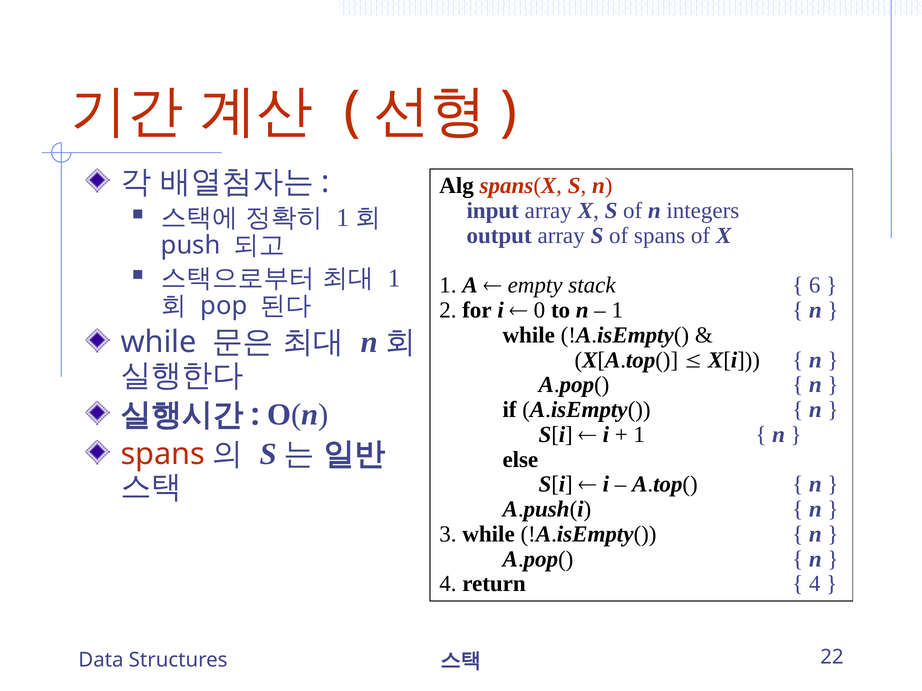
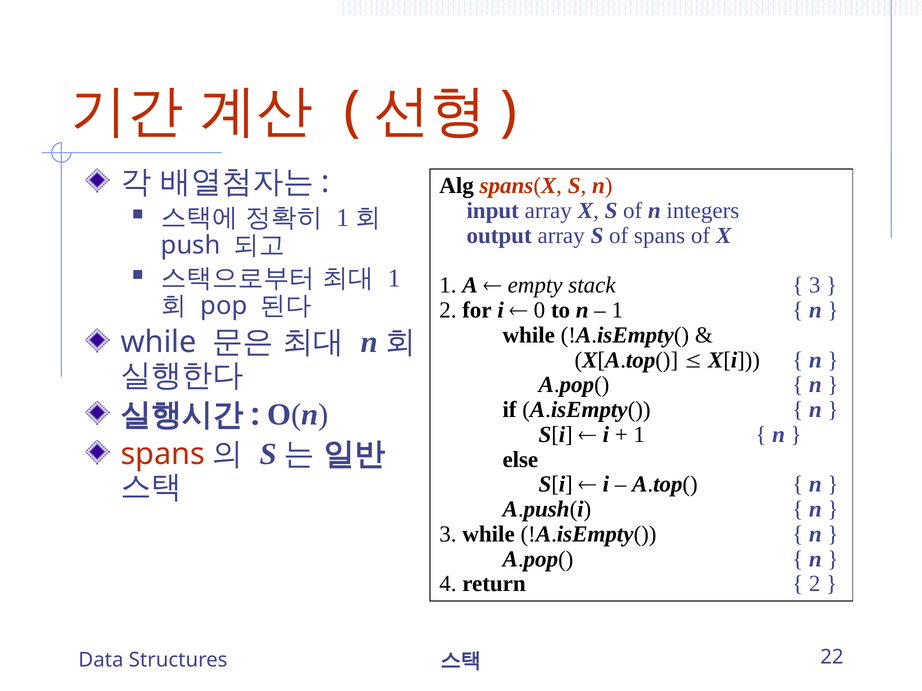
6 at (815, 285): 6 -> 3
4 at (815, 584): 4 -> 2
